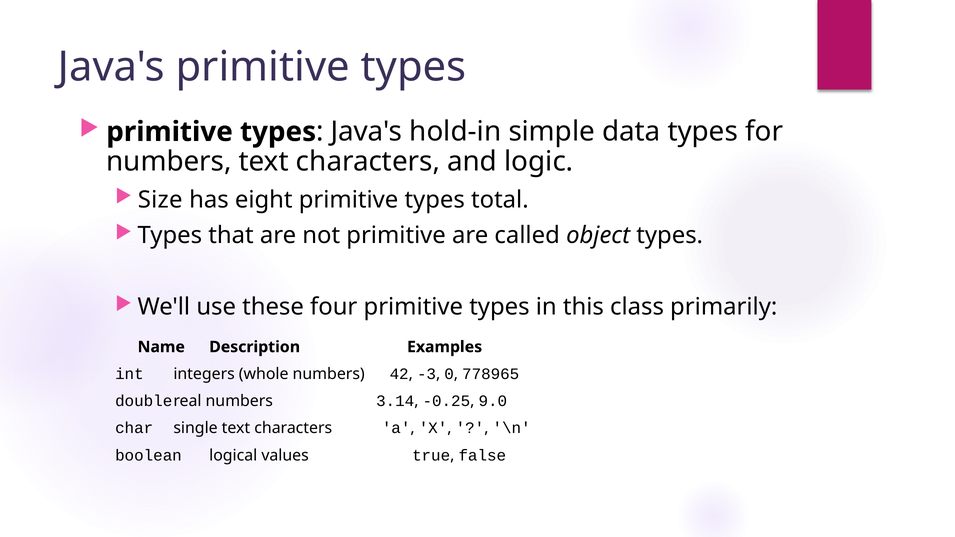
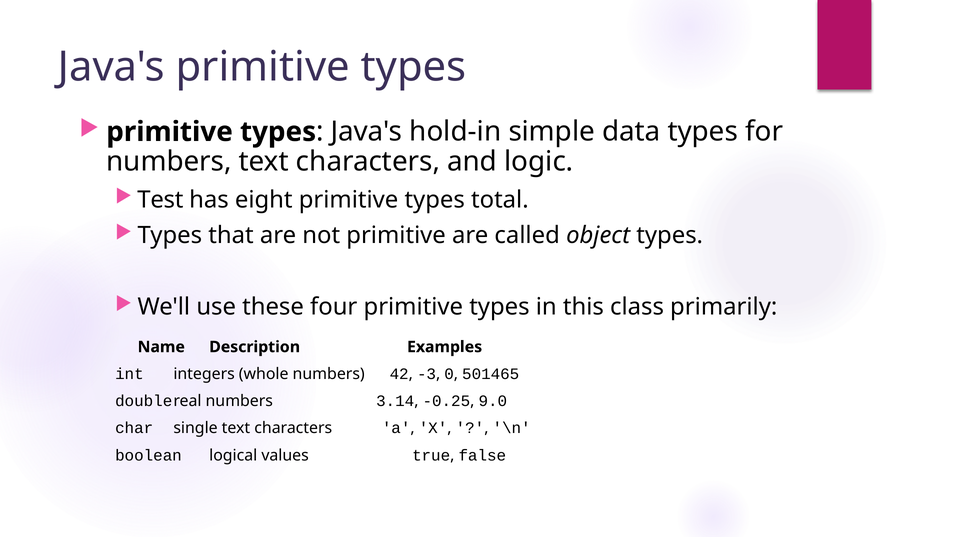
Size: Size -> Test
778965: 778965 -> 501465
